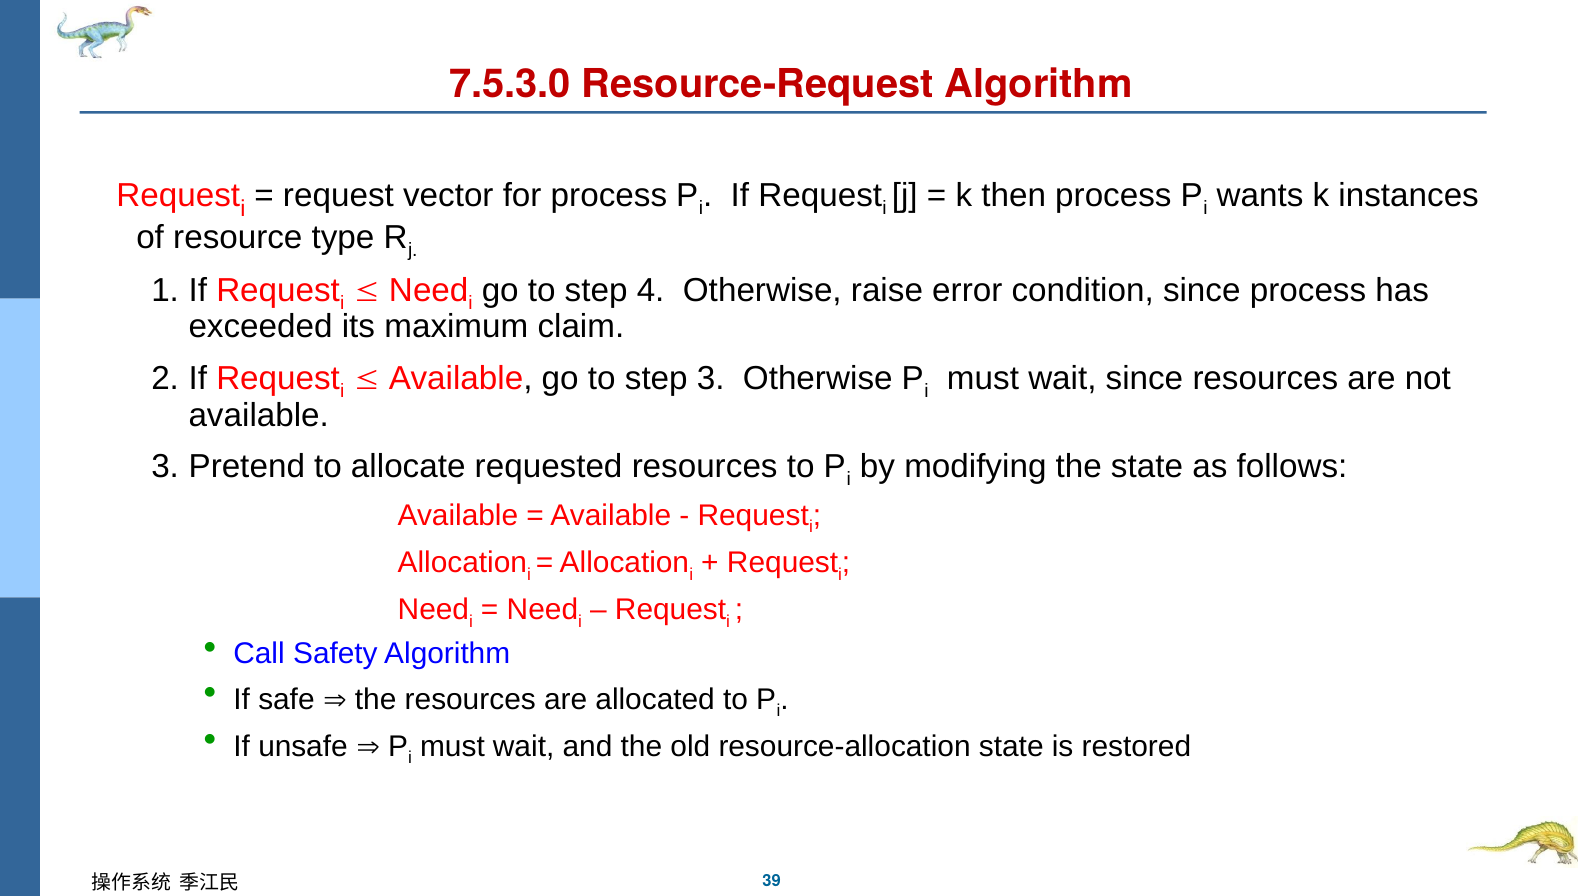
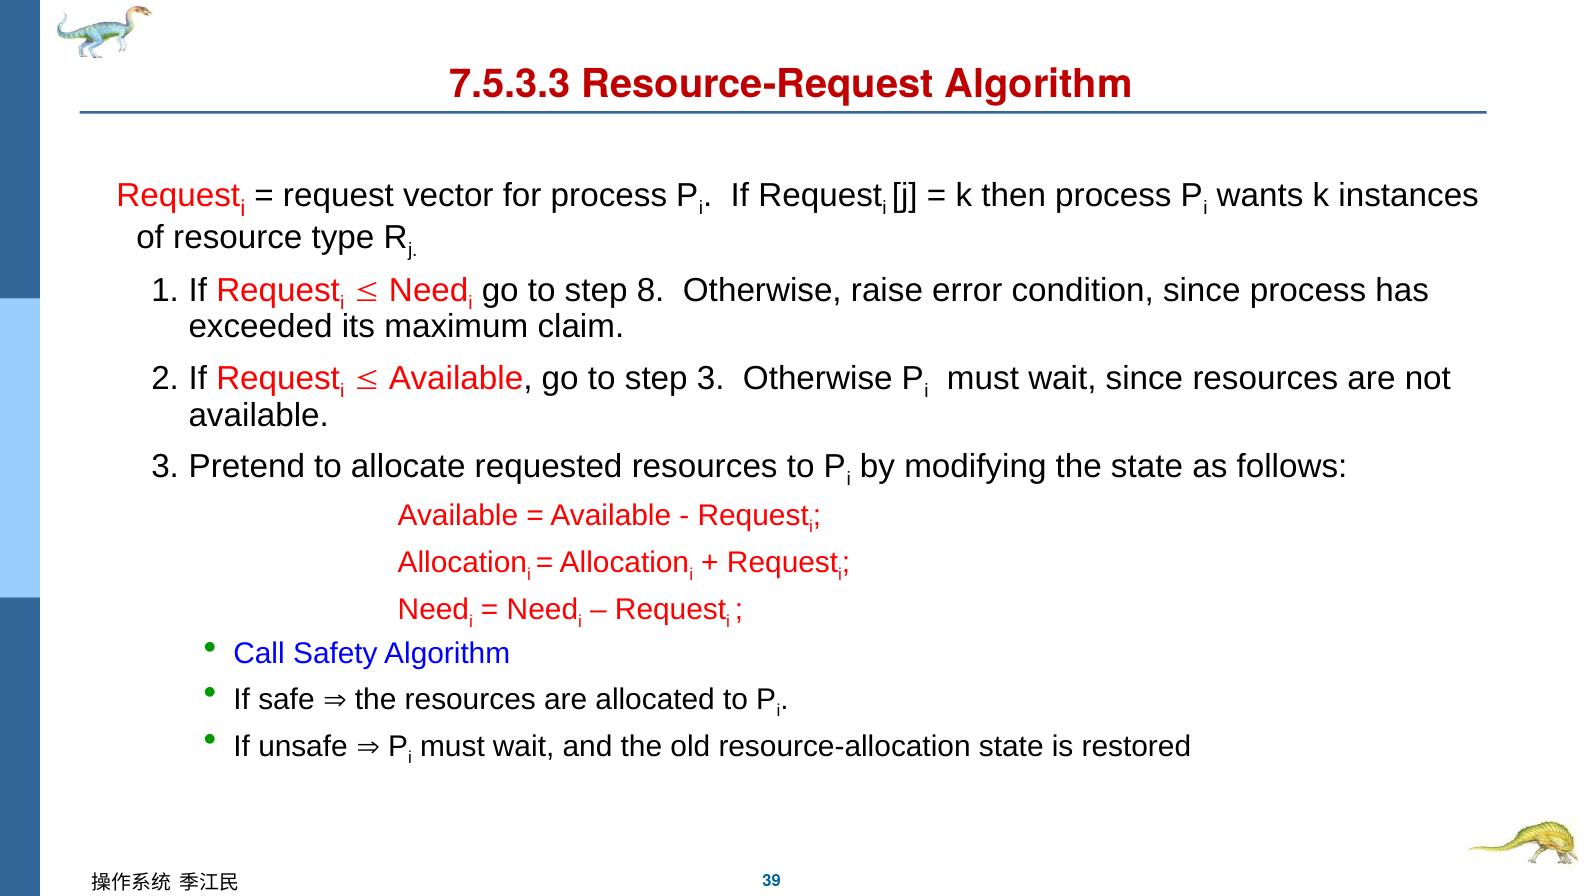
7.5.3.0: 7.5.3.0 -> 7.5.3.3
4: 4 -> 8
